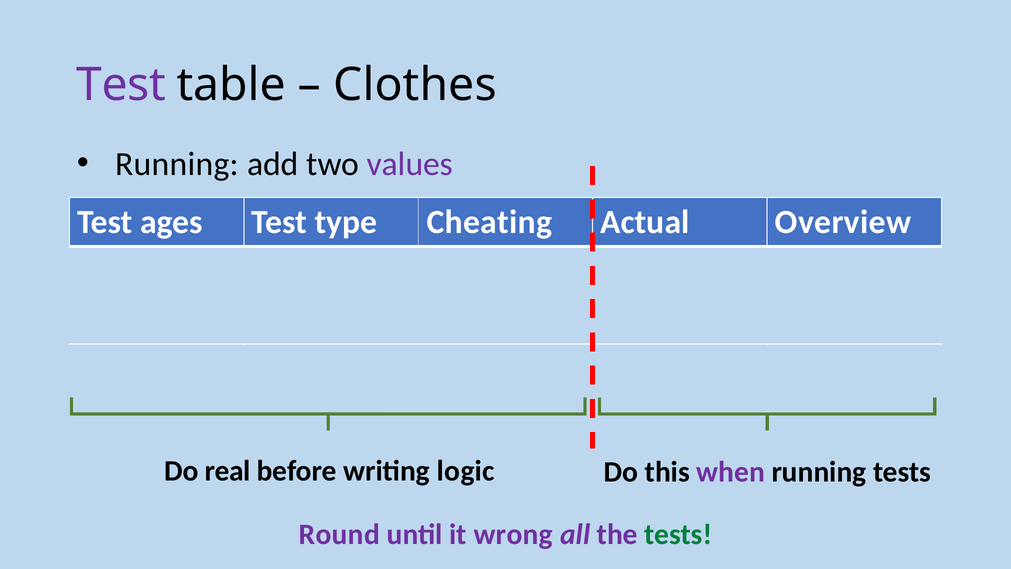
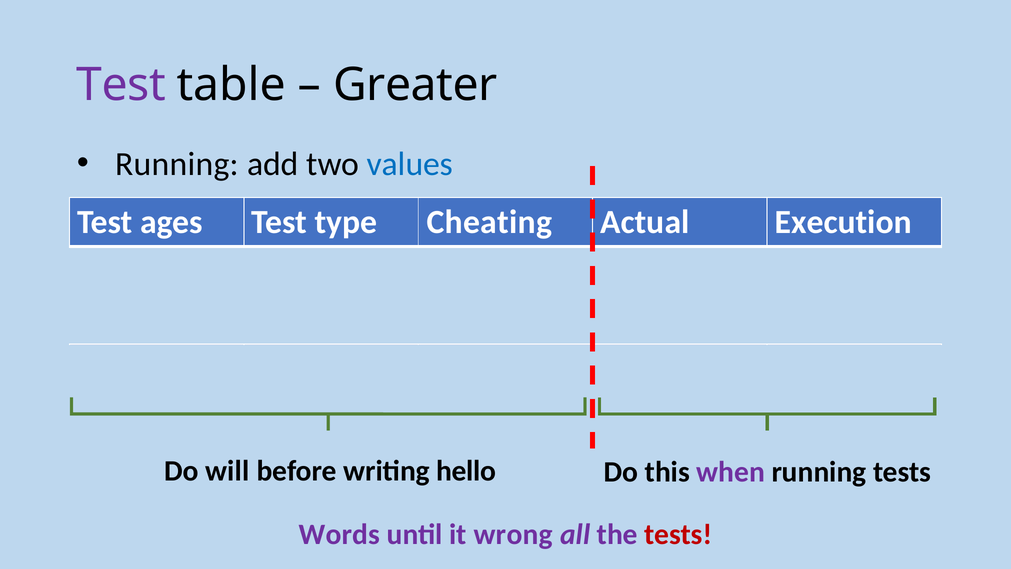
Clothes: Clothes -> Greater
values colour: purple -> blue
Overview: Overview -> Execution
real: real -> will
logic: logic -> hello
Round: Round -> Words
tests at (678, 534) colour: green -> red
